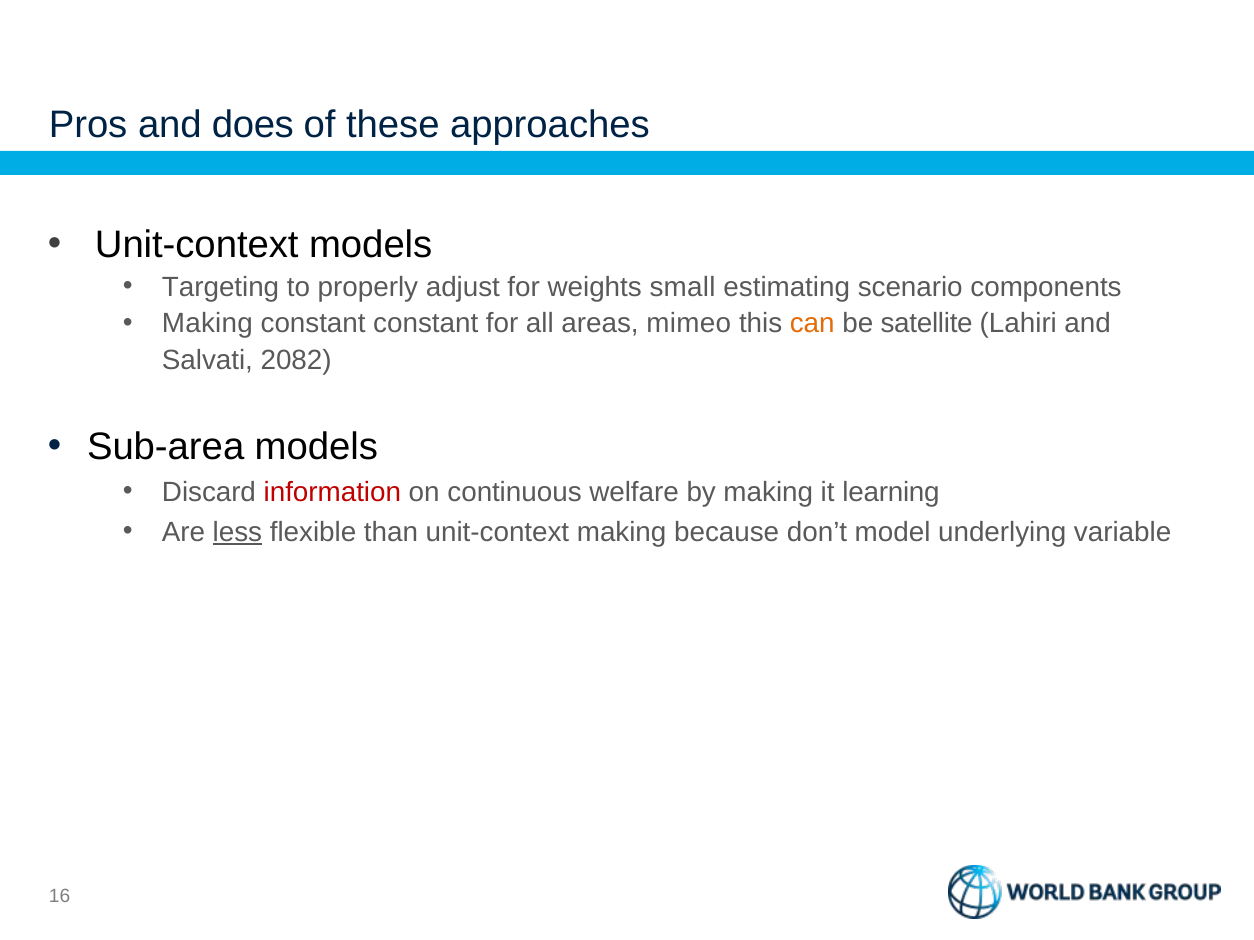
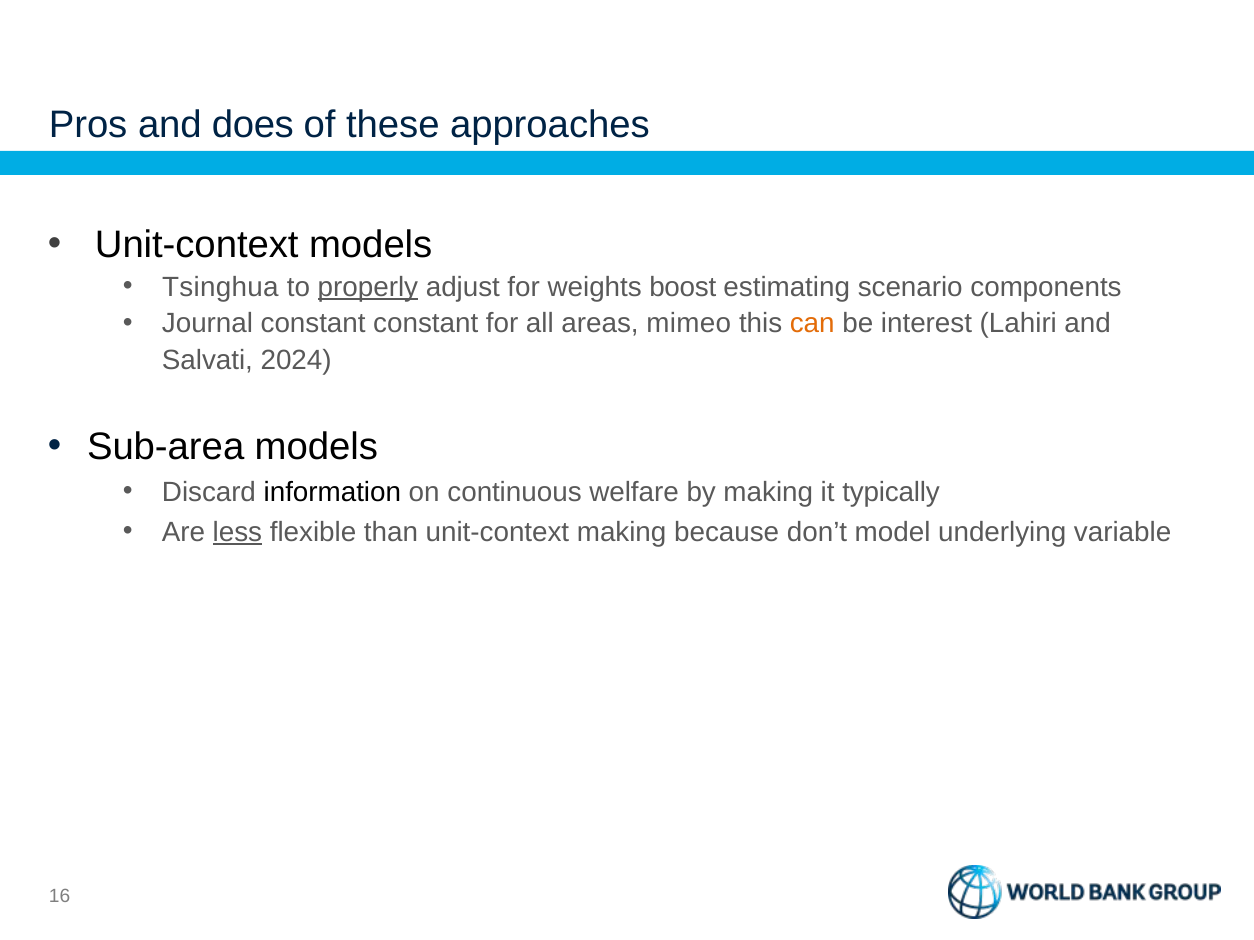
Targeting: Targeting -> Tsinghua
properly underline: none -> present
small: small -> boost
Making at (207, 324): Making -> Journal
satellite: satellite -> interest
2082: 2082 -> 2024
information colour: red -> black
learning: learning -> typically
